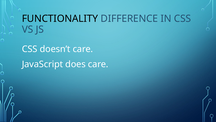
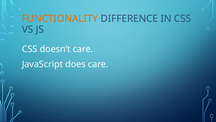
FUNCTIONALITY colour: black -> orange
